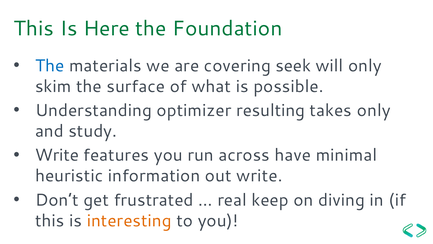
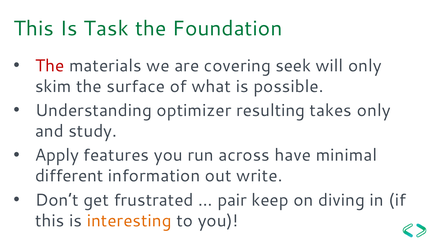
Here: Here -> Task
The at (50, 66) colour: blue -> red
Write at (57, 155): Write -> Apply
heuristic: heuristic -> different
real: real -> pair
